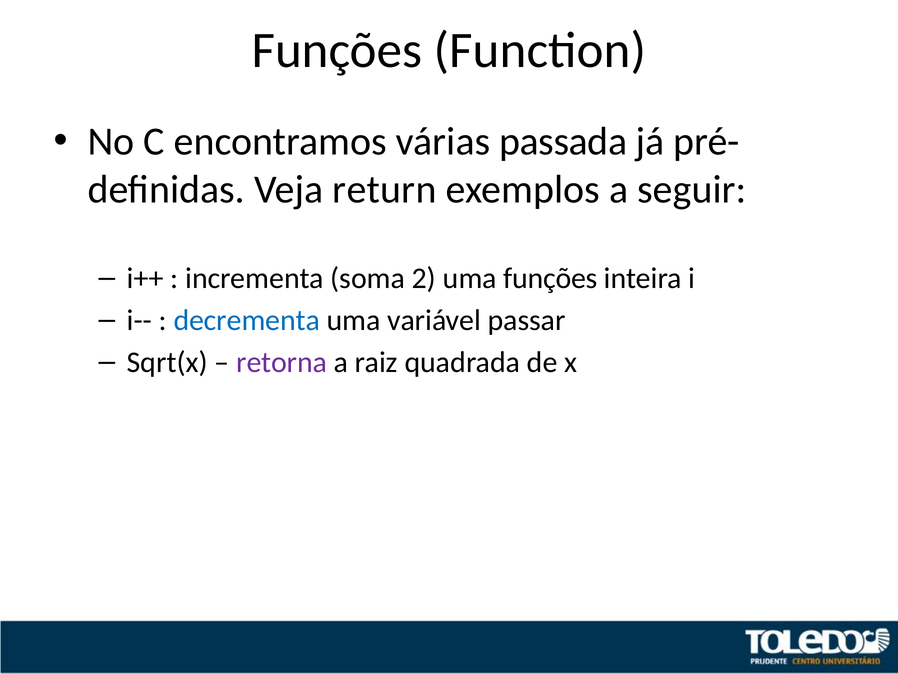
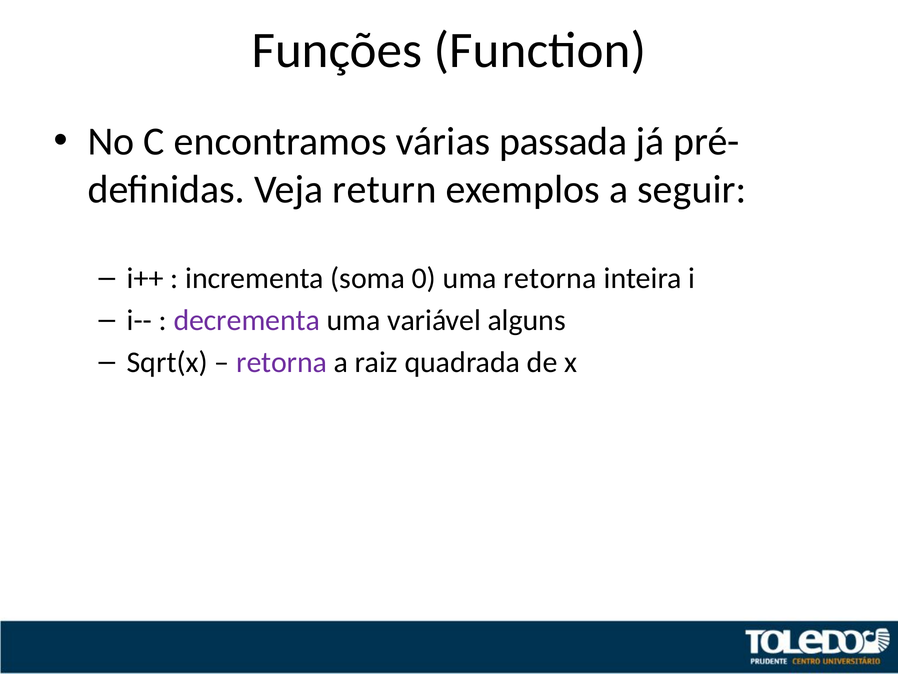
2: 2 -> 0
uma funções: funções -> retorna
decrementa colour: blue -> purple
passar: passar -> alguns
